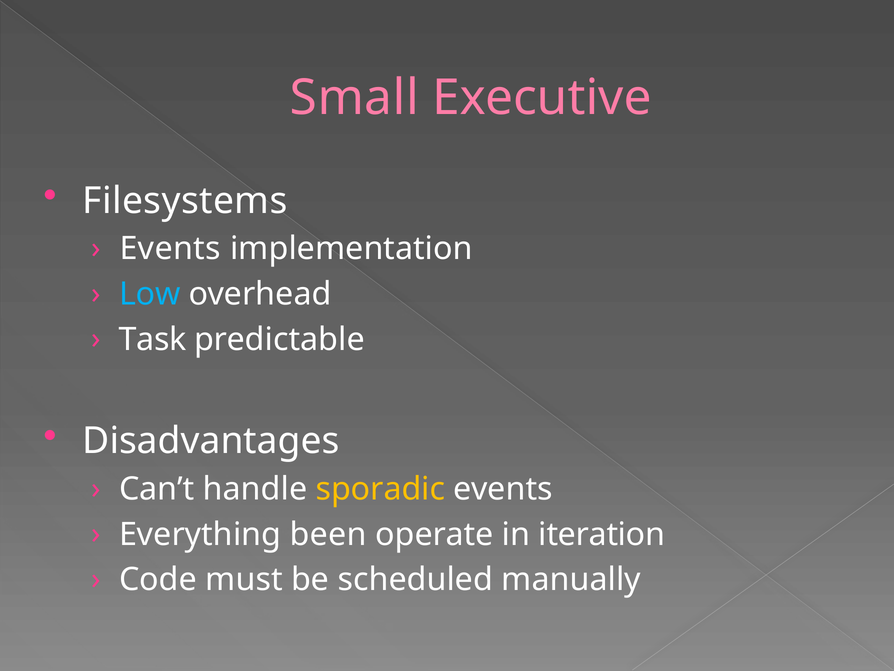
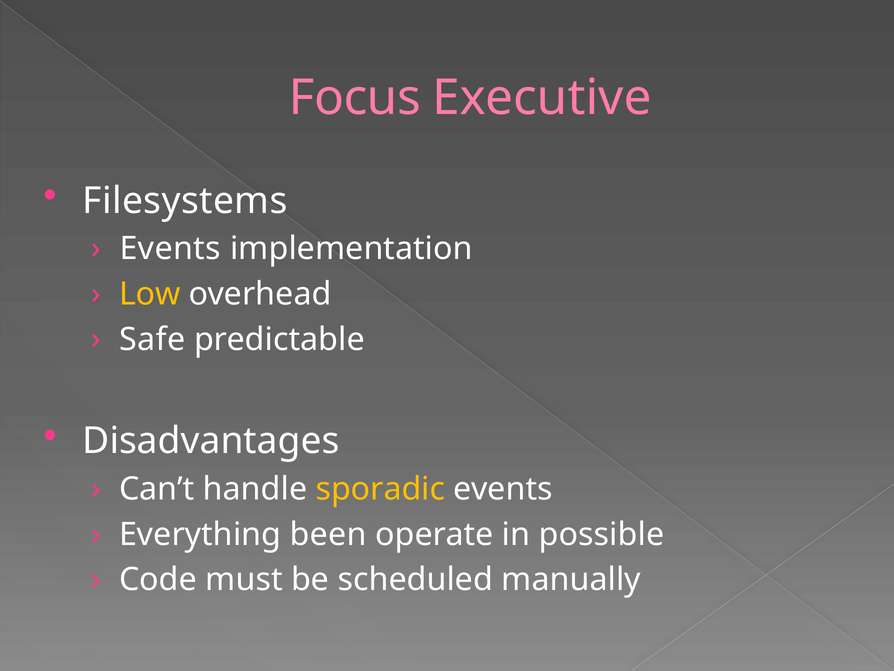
Small: Small -> Focus
Low colour: light blue -> yellow
Task: Task -> Safe
iteration: iteration -> possible
